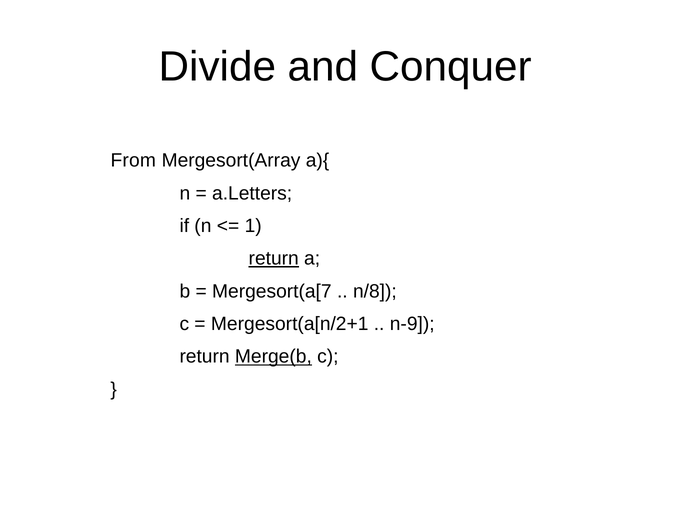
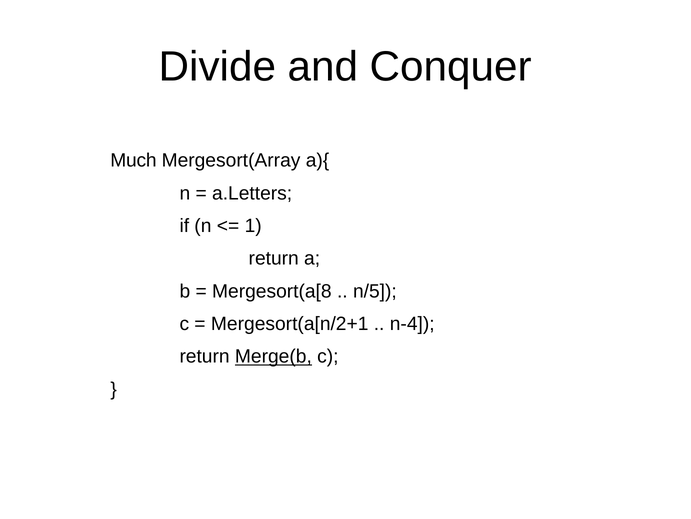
From: From -> Much
return at (274, 258) underline: present -> none
Mergesort(a[7: Mergesort(a[7 -> Mergesort(a[8
n/8: n/8 -> n/5
n-9: n-9 -> n-4
